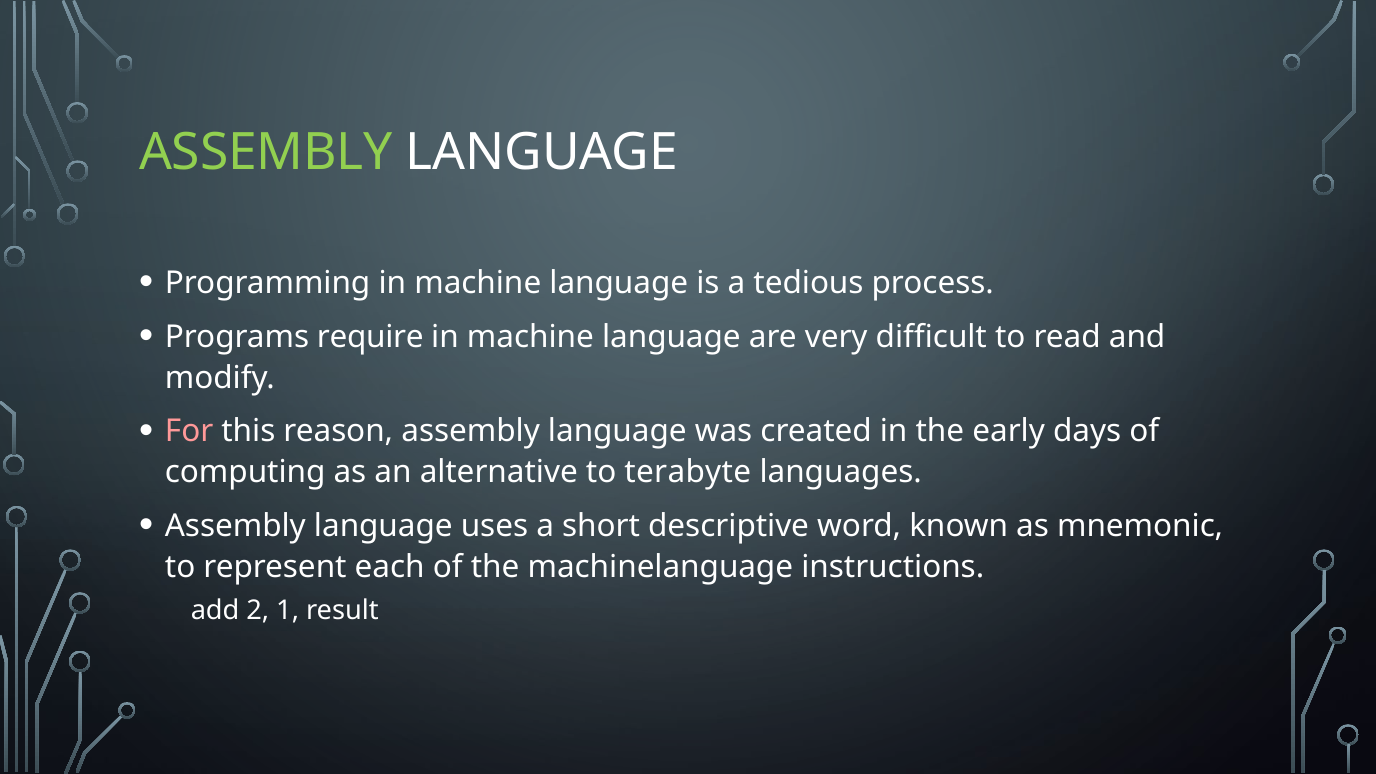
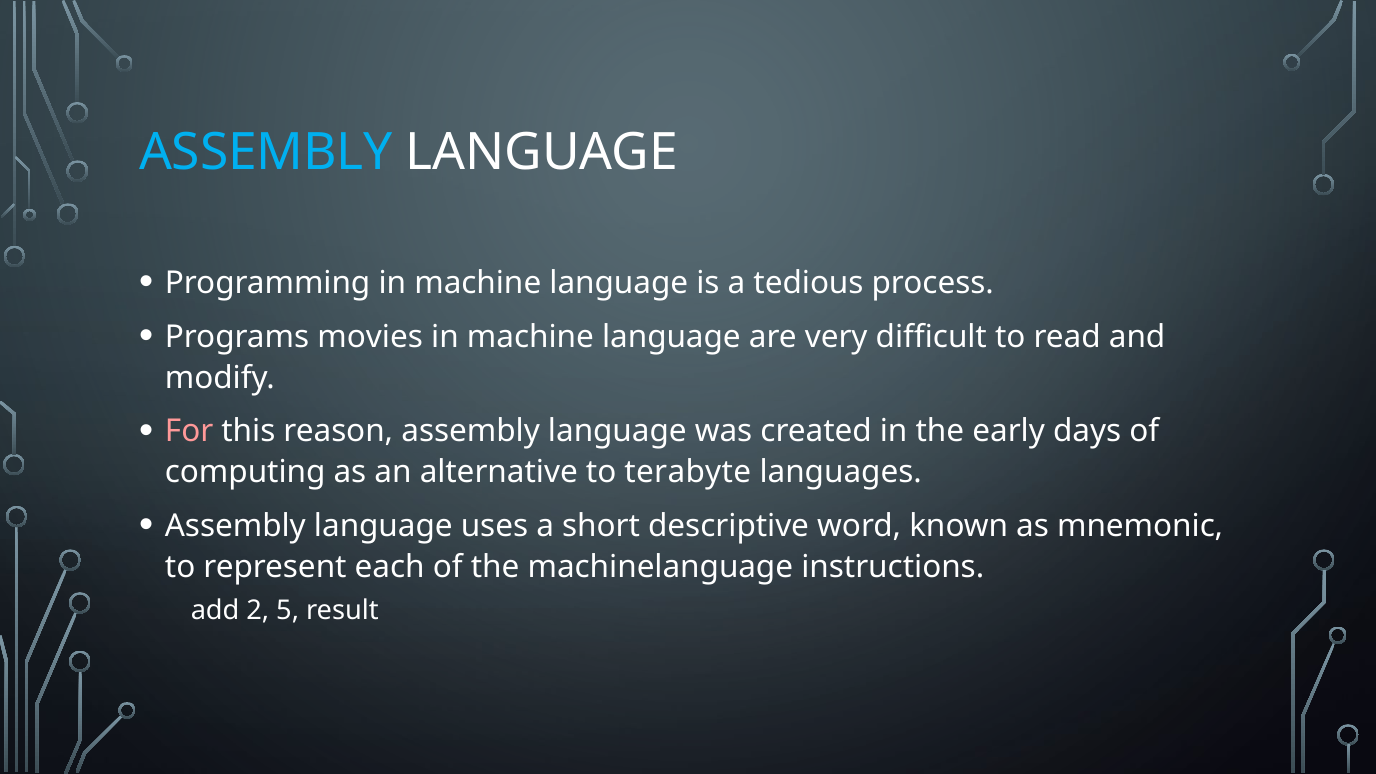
ASSEMBLY at (266, 153) colour: light green -> light blue
require: require -> movies
1: 1 -> 5
